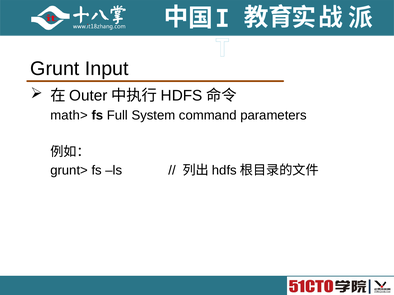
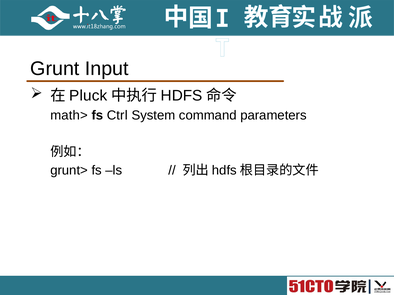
Outer: Outer -> Pluck
Full: Full -> Ctrl
